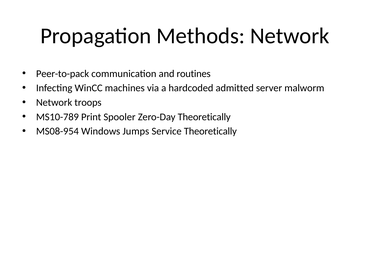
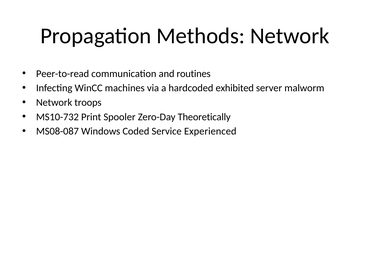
Peer-to-pack: Peer-to-pack -> Peer-to-read
admitted: admitted -> exhibited
MS10-789: MS10-789 -> MS10-732
MS08-954: MS08-954 -> MS08-087
Jumps: Jumps -> Coded
Service Theoretically: Theoretically -> Experienced
